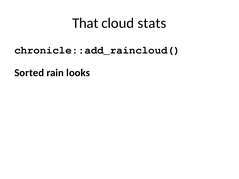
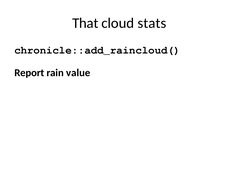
Sorted: Sorted -> Report
looks: looks -> value
